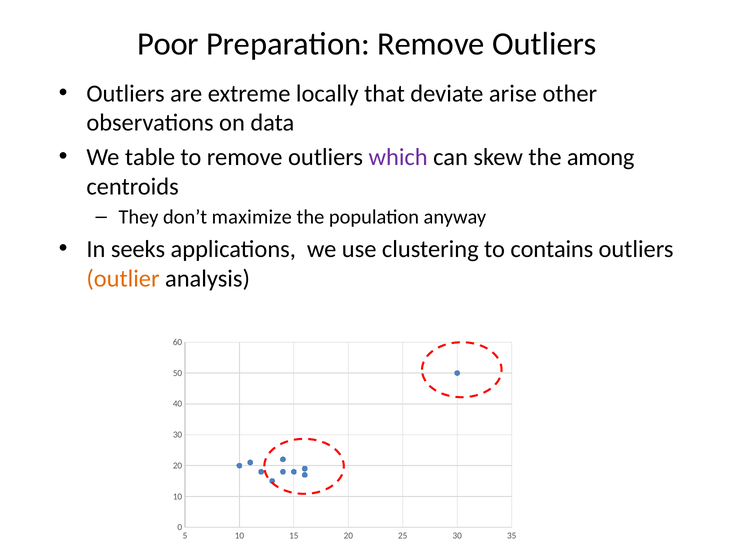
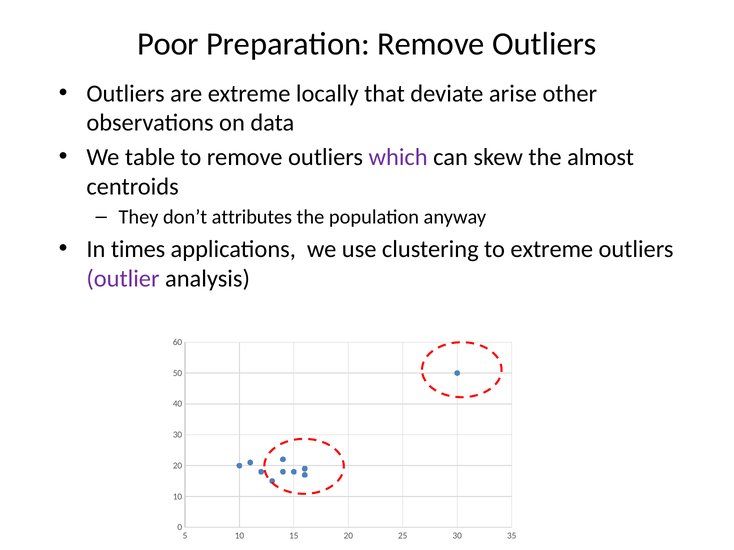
among: among -> almost
maximize: maximize -> attributes
seeks: seeks -> times
to contains: contains -> extreme
outlier colour: orange -> purple
